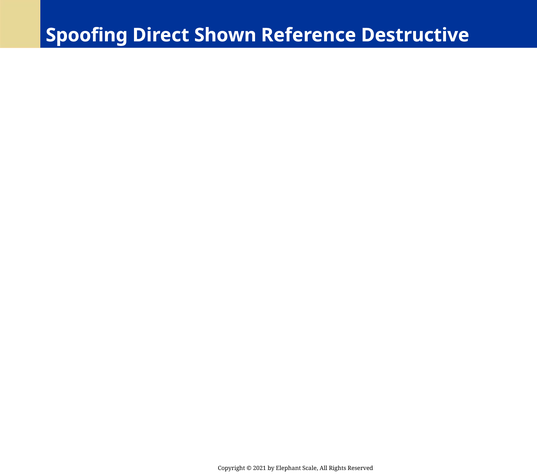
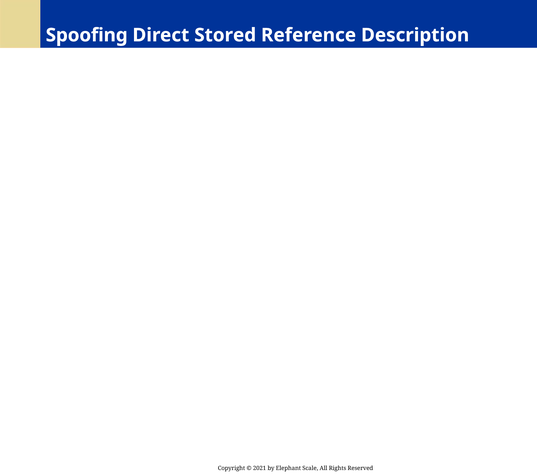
Shown: Shown -> Stored
Destructive: Destructive -> Description
